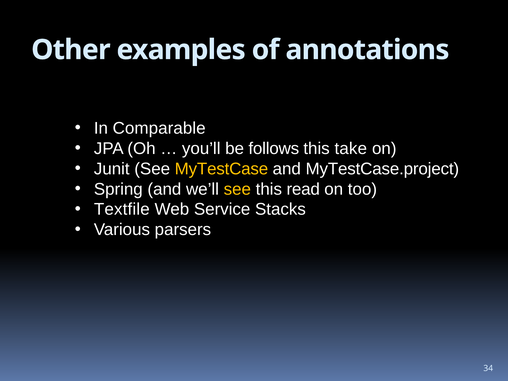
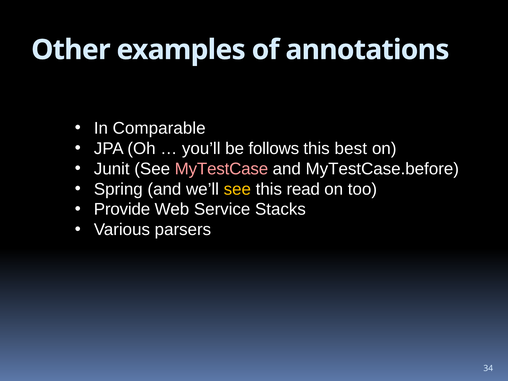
take: take -> best
MyTestCase colour: yellow -> pink
MyTestCase.project: MyTestCase.project -> MyTestCase.before
Textfile: Textfile -> Provide
